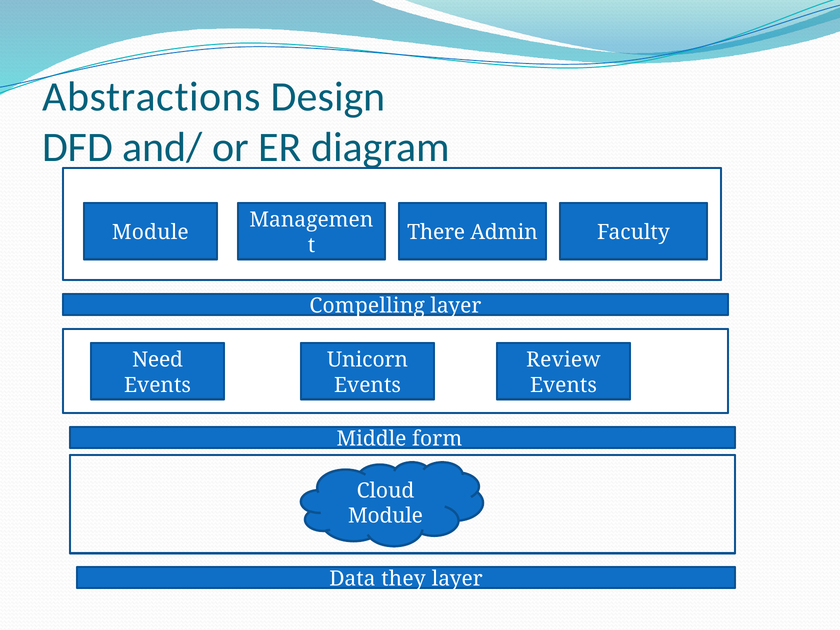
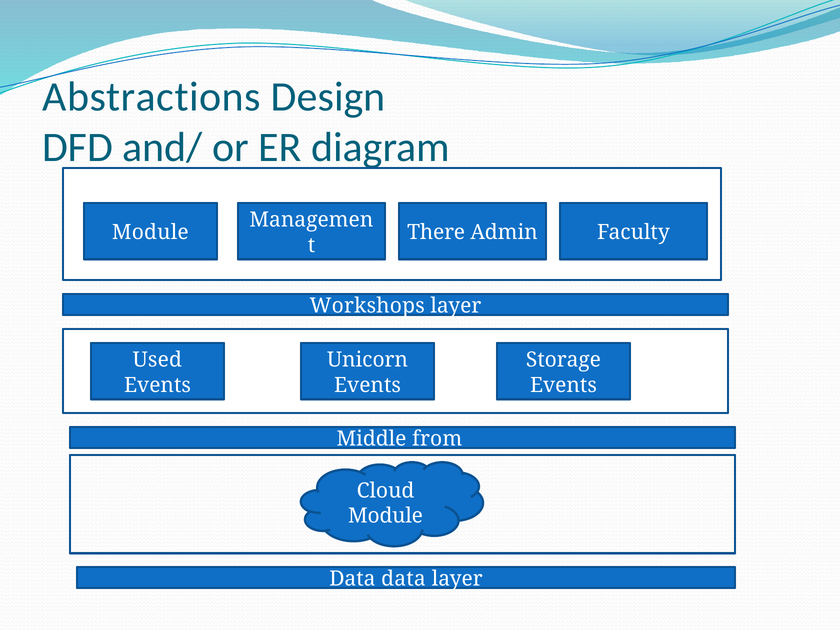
Compelling: Compelling -> Workshops
Need: Need -> Used
Review: Review -> Storage
form: form -> from
Data they: they -> data
